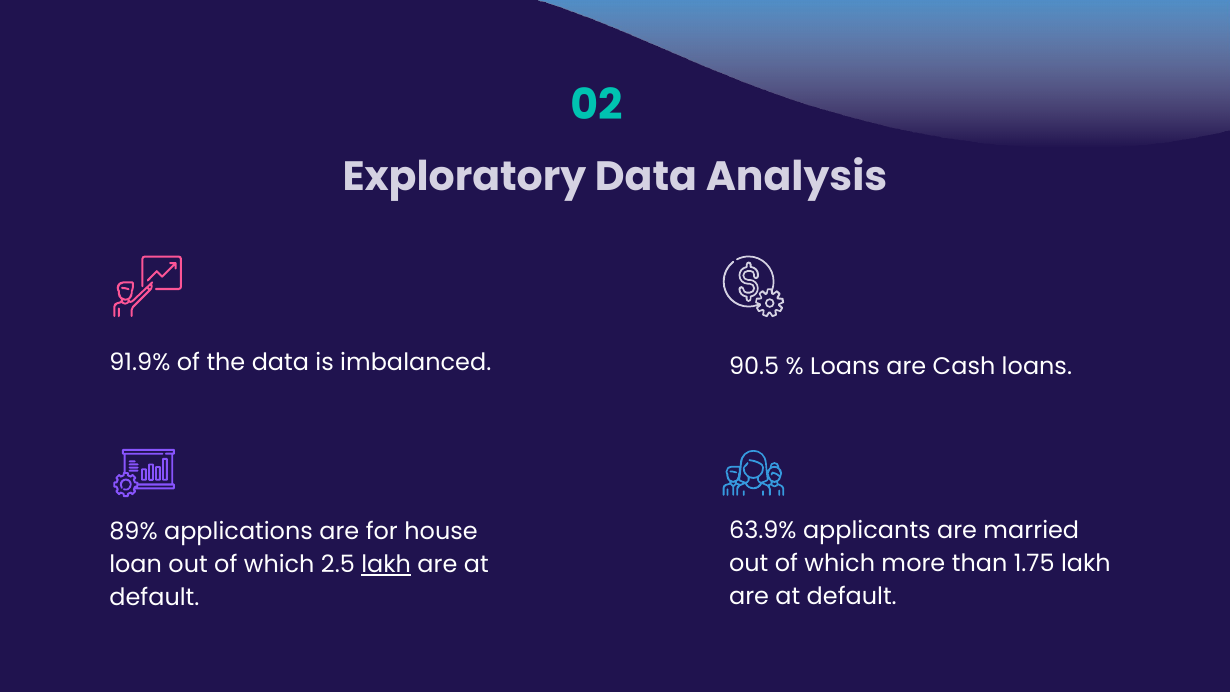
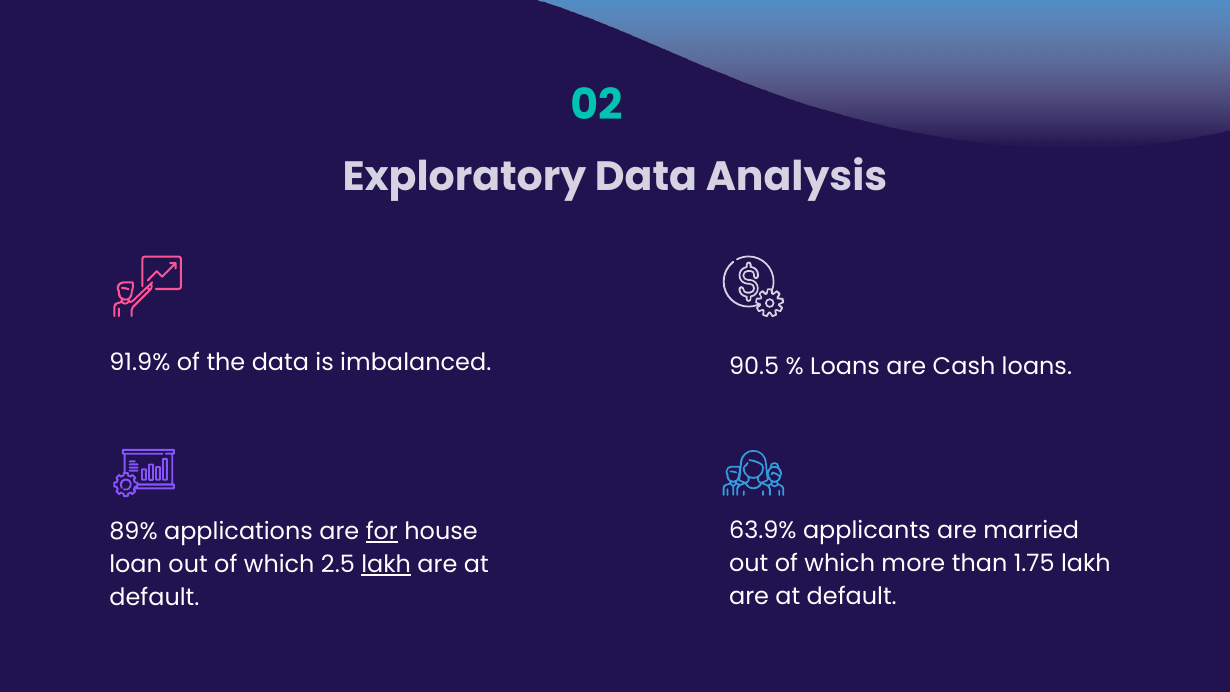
for underline: none -> present
